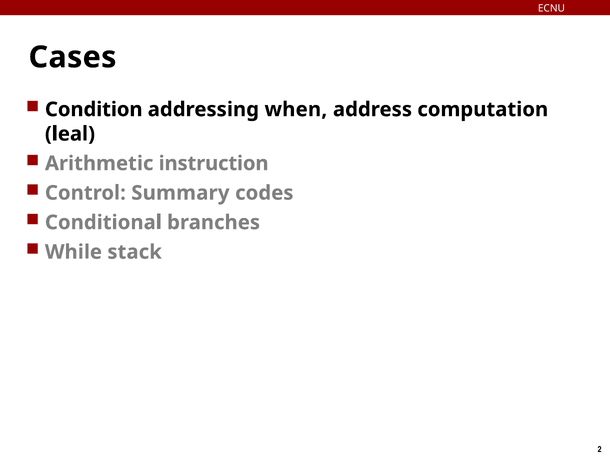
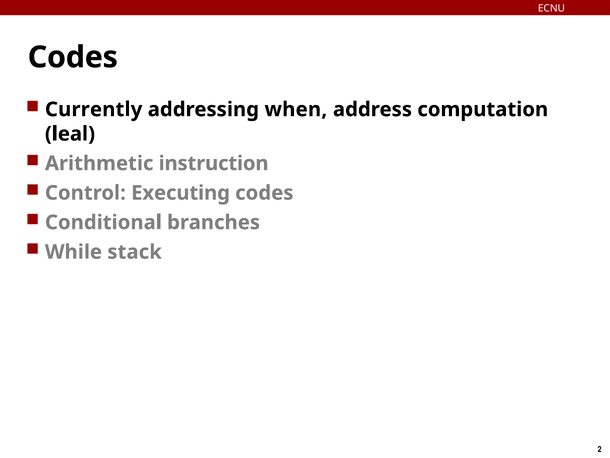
Cases at (72, 57): Cases -> Codes
Condition: Condition -> Currently
Summary: Summary -> Executing
